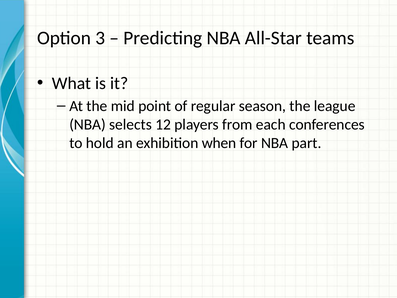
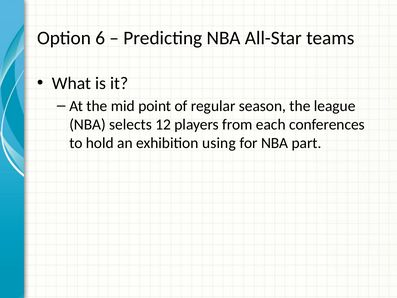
3: 3 -> 6
when: when -> using
